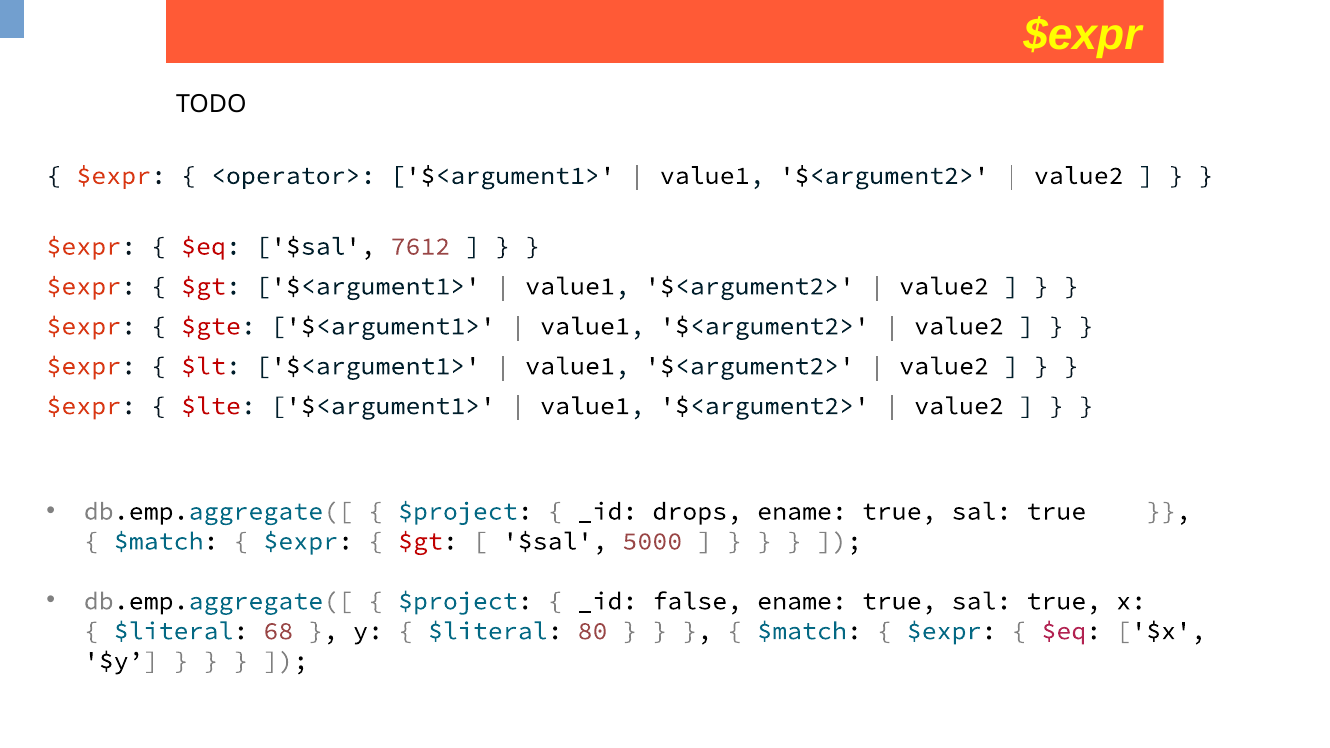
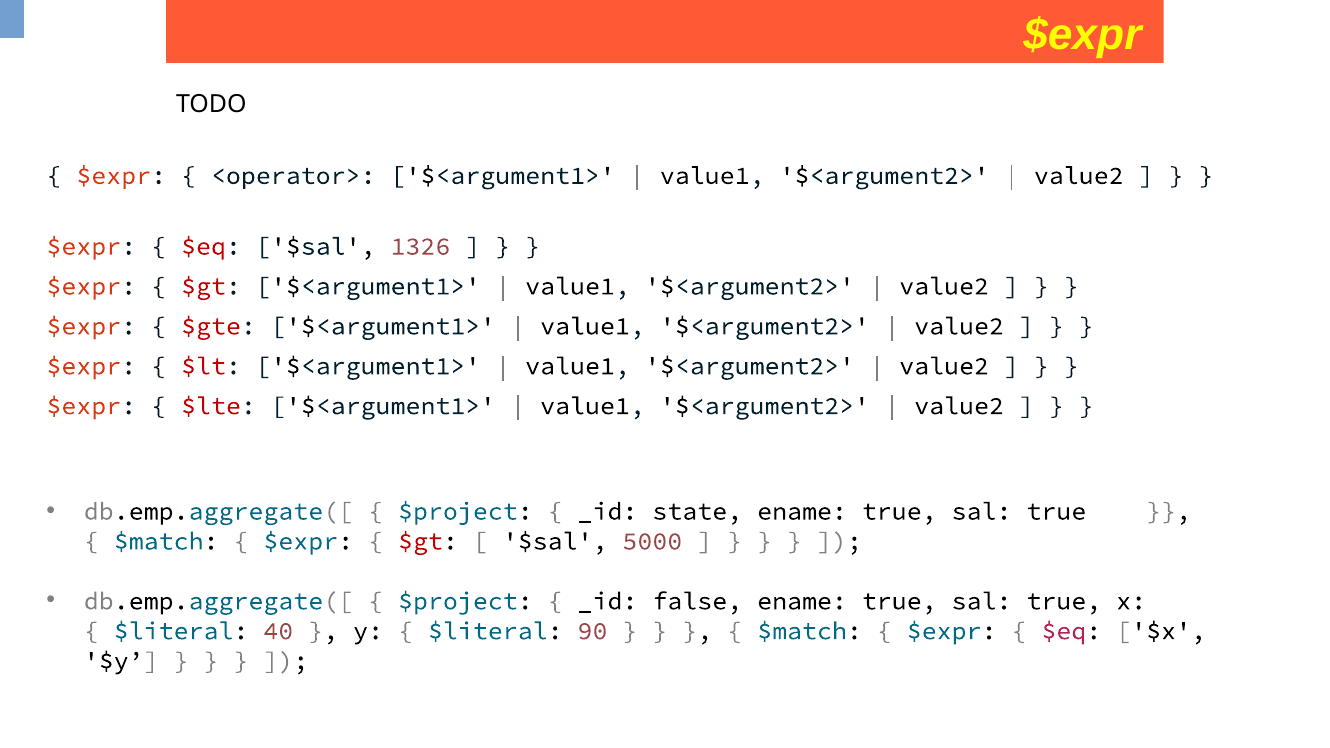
7612: 7612 -> 1326
drops: drops -> state
68: 68 -> 40
80: 80 -> 90
